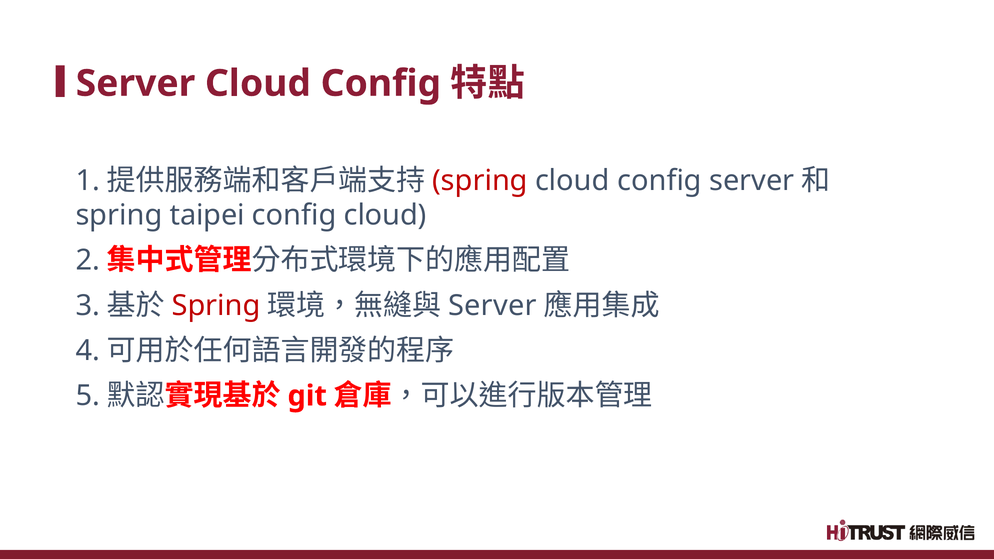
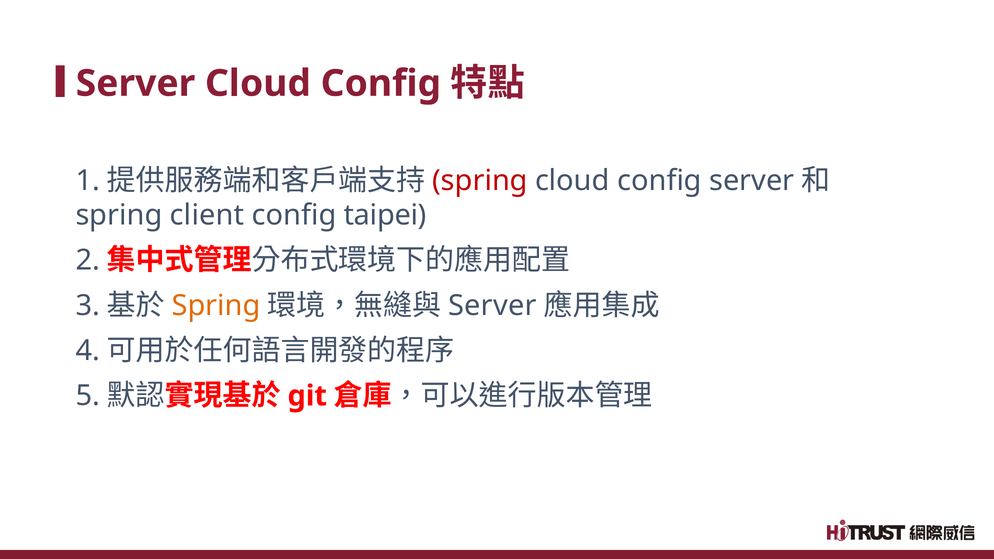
taipei: taipei -> client
config cloud: cloud -> taipei
Spring at (216, 306) colour: red -> orange
